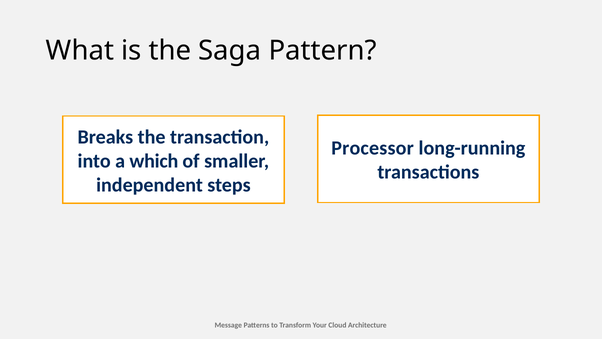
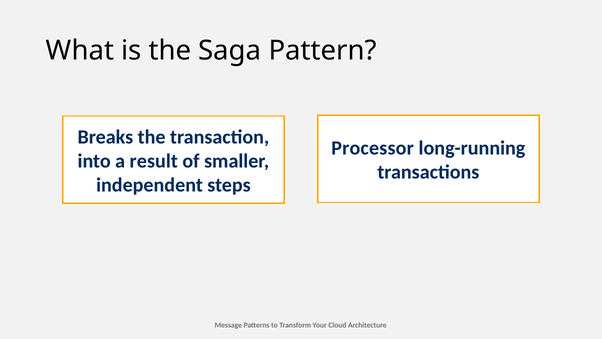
which: which -> result
